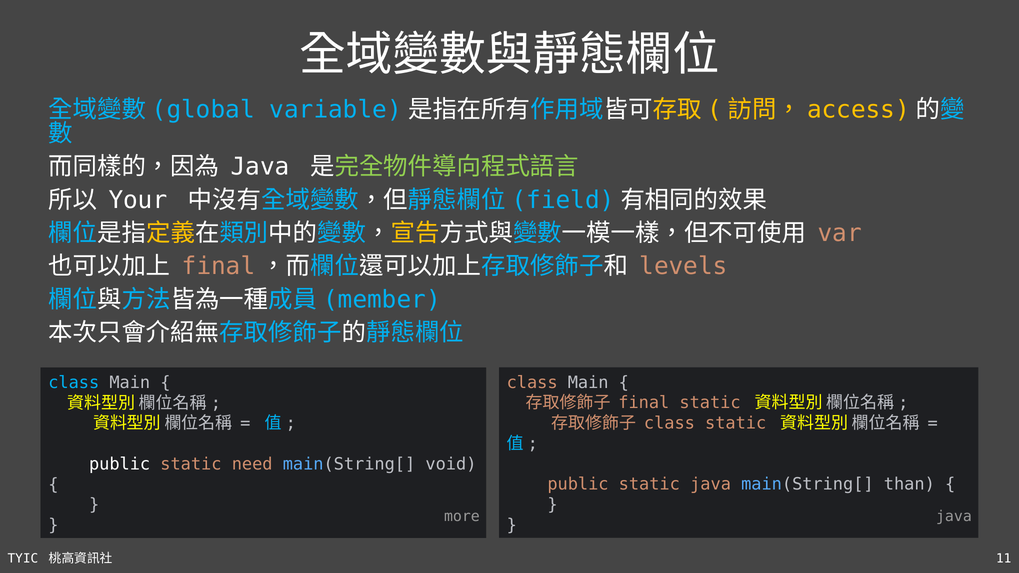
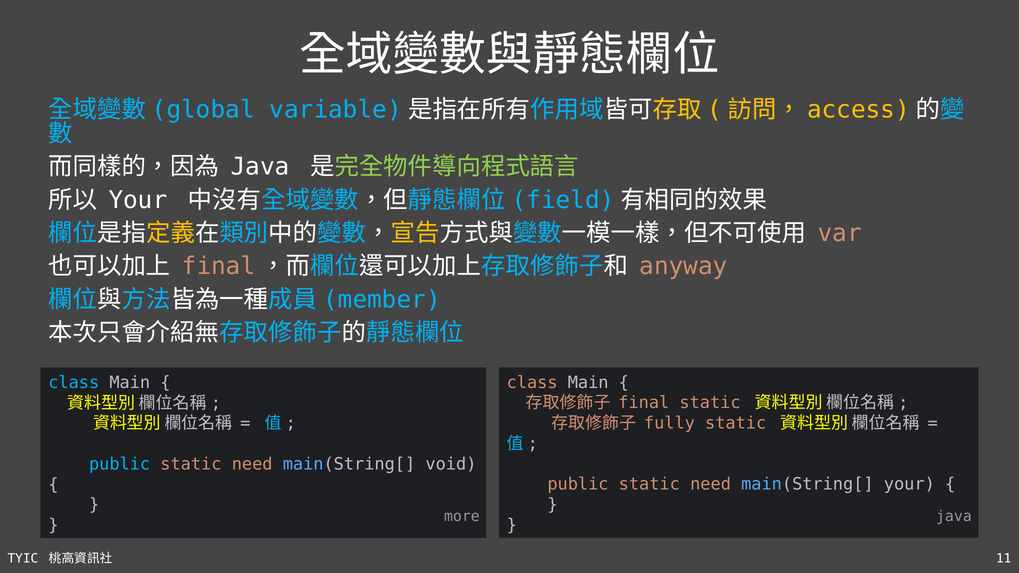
levels: levels -> anyway
class at (669, 423): class -> fully
public at (120, 464) colour: white -> light blue
java at (711, 484): java -> need
main(String[ than: than -> your
